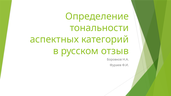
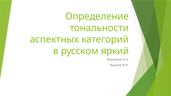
отзыв: отзыв -> яркий
